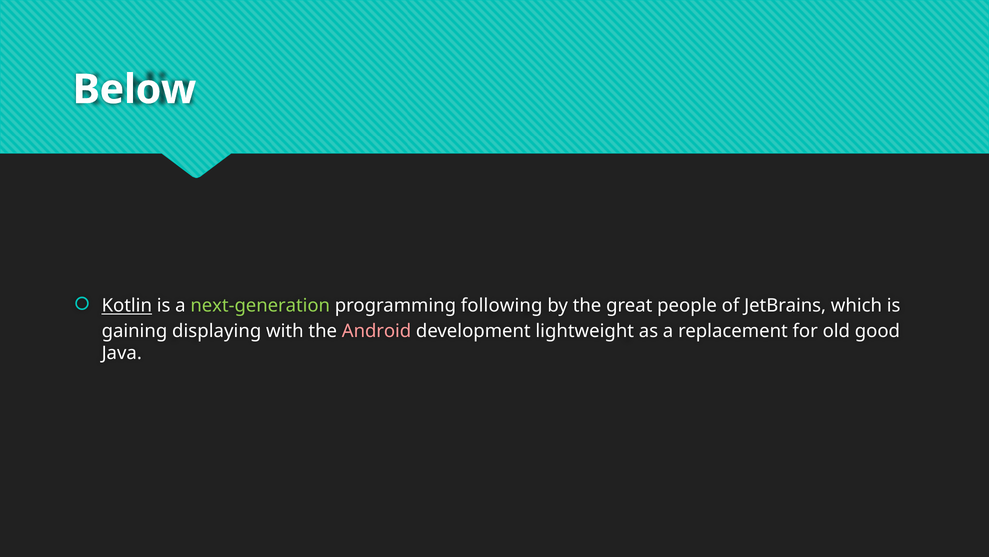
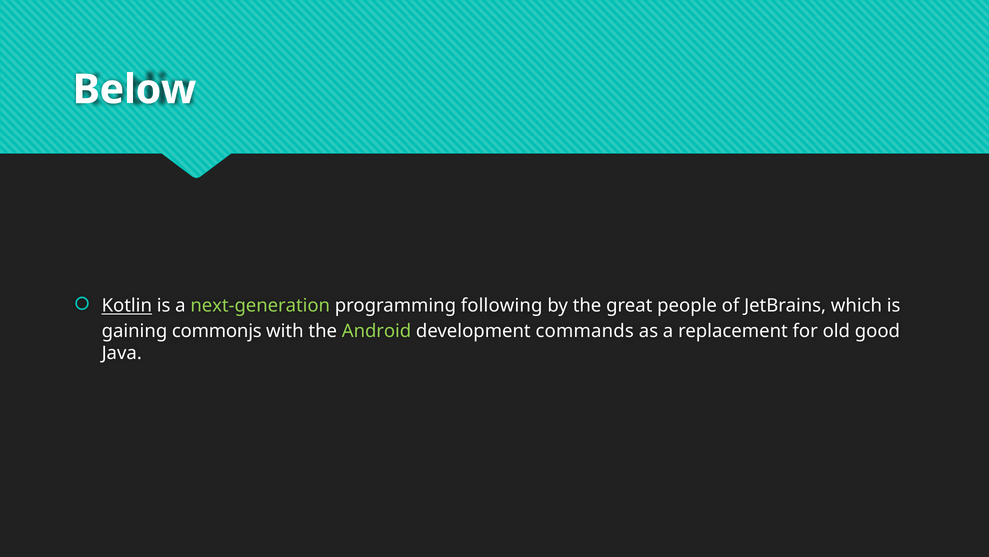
displaying: displaying -> commonjs
Android colour: pink -> light green
lightweight: lightweight -> commands
